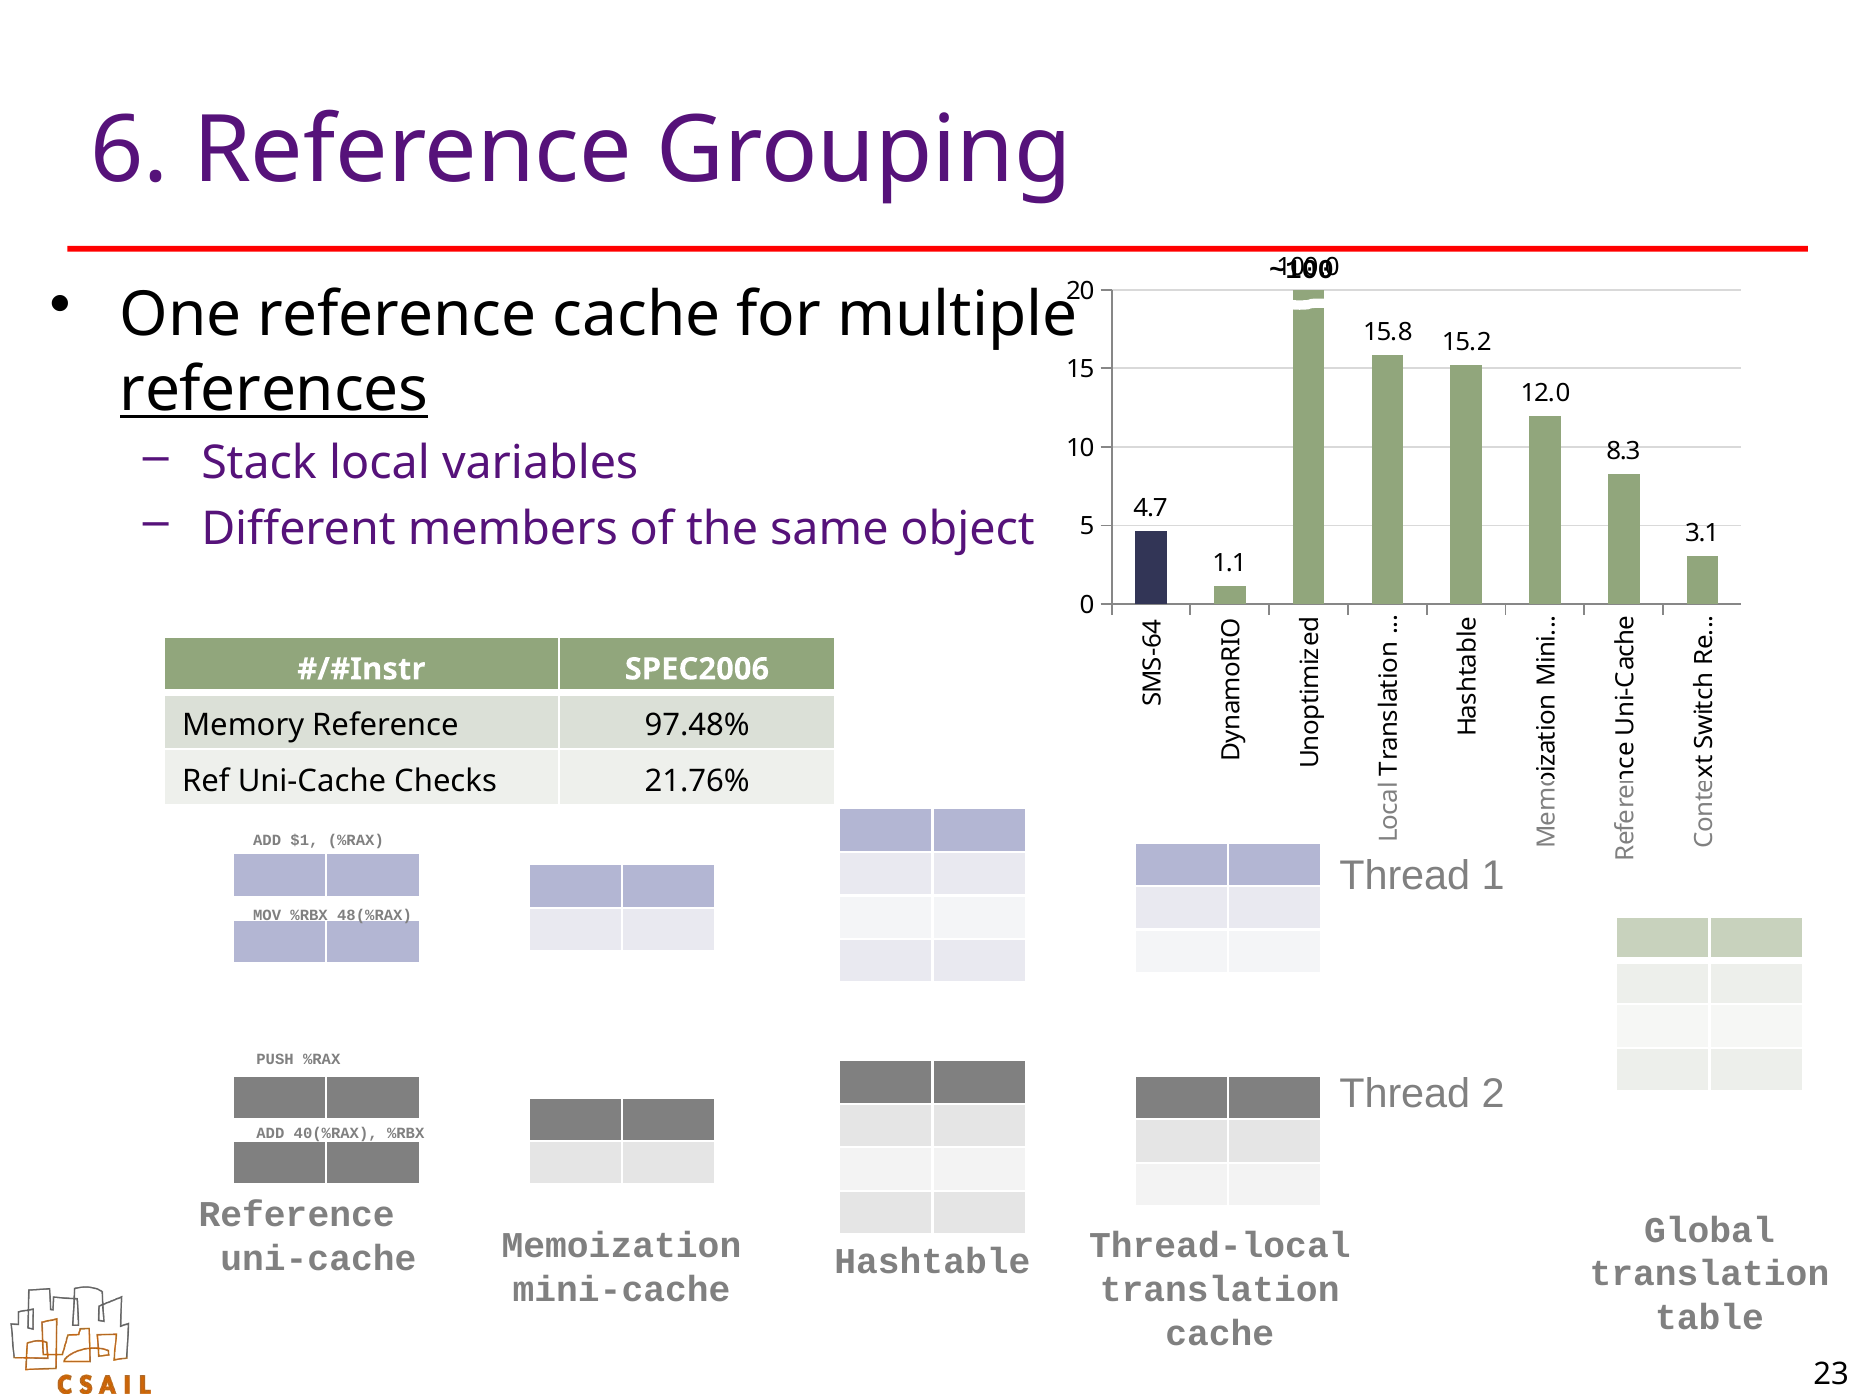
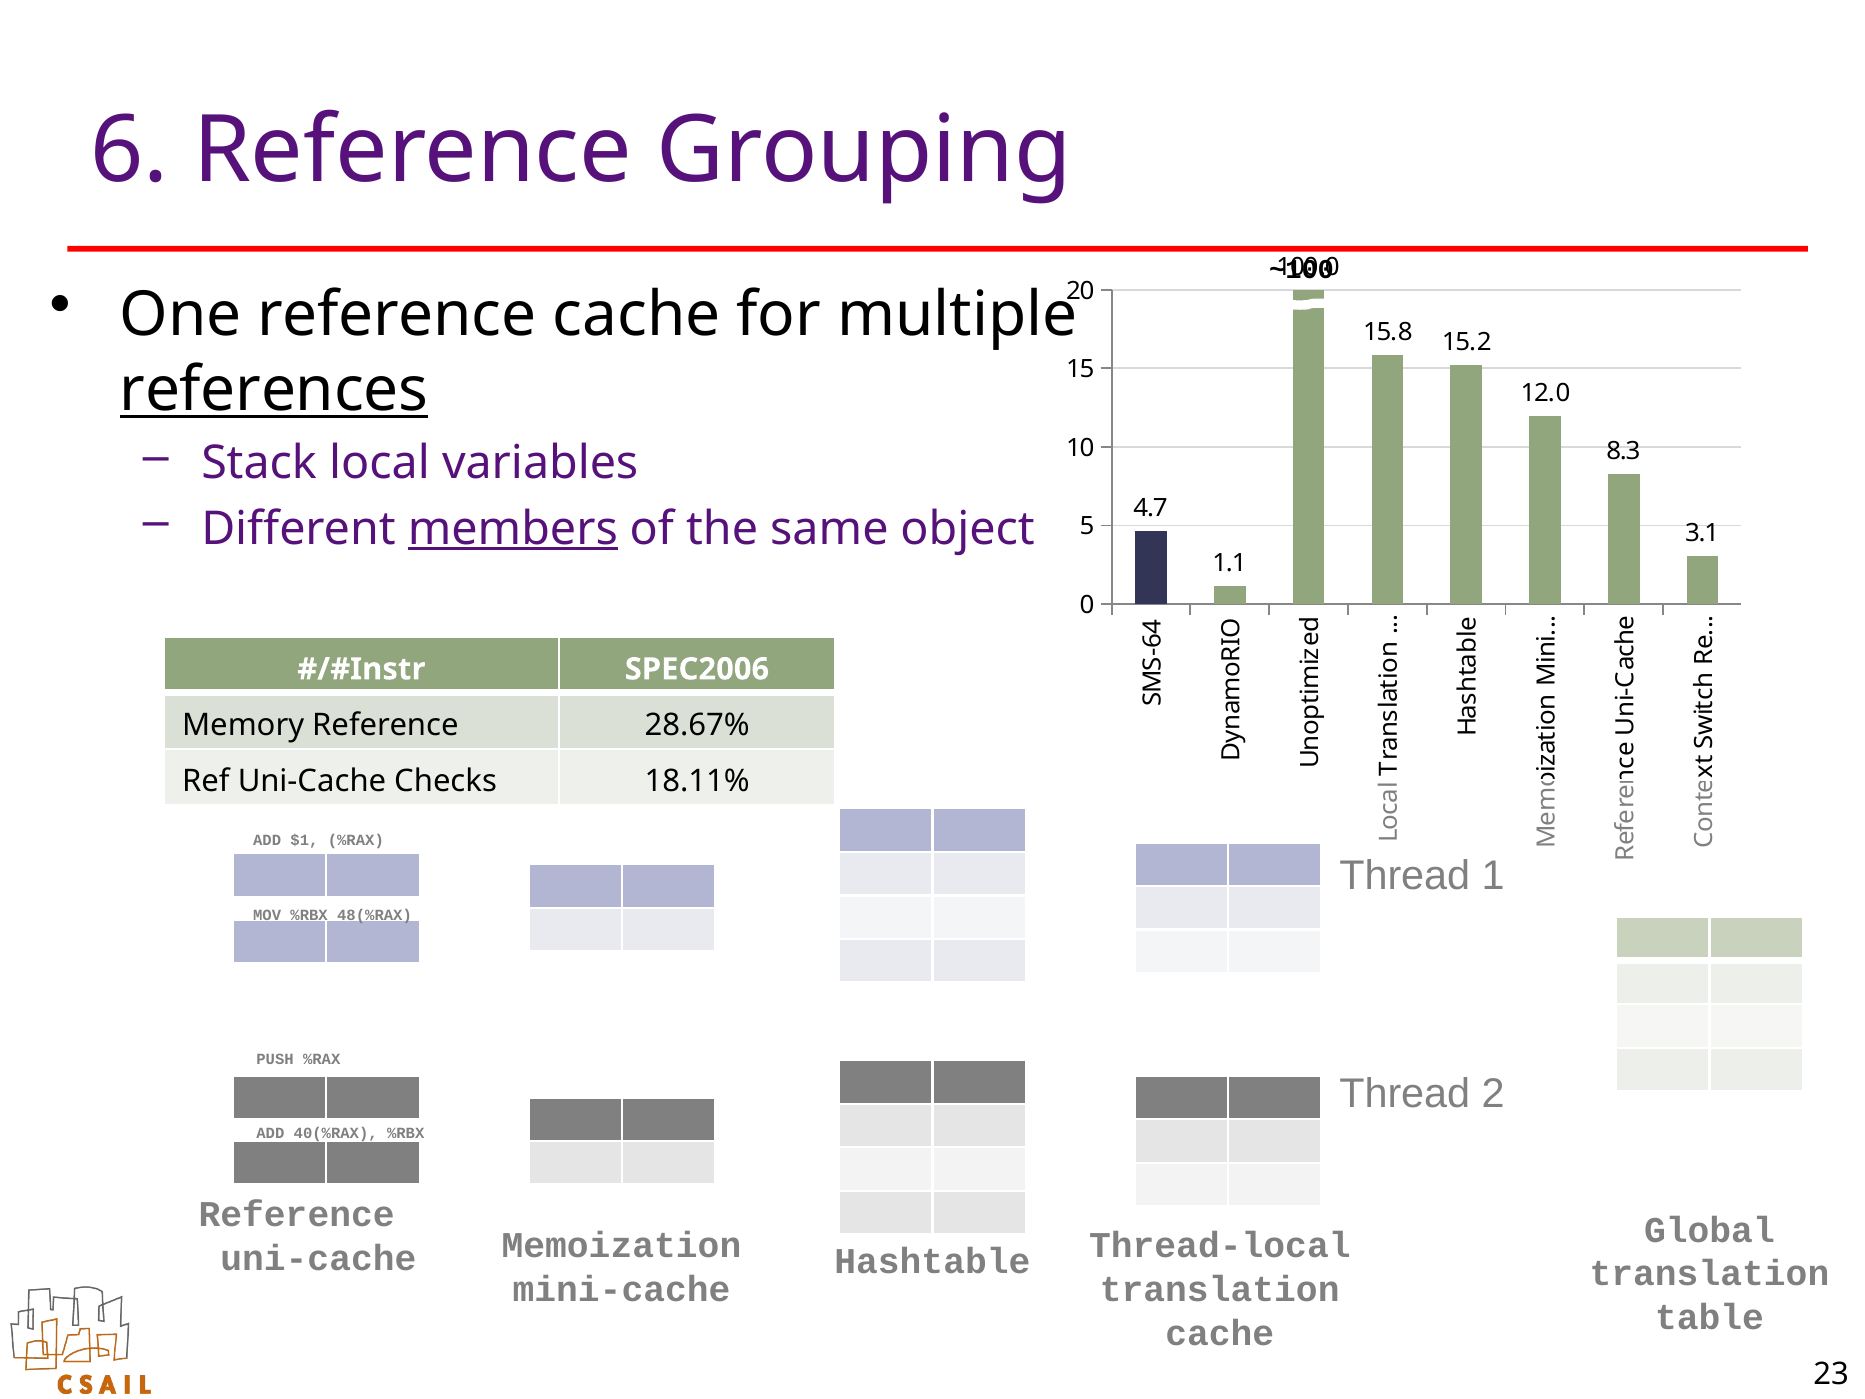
members underline: none -> present
97.48%: 97.48% -> 28.67%
21.76%: 21.76% -> 18.11%
